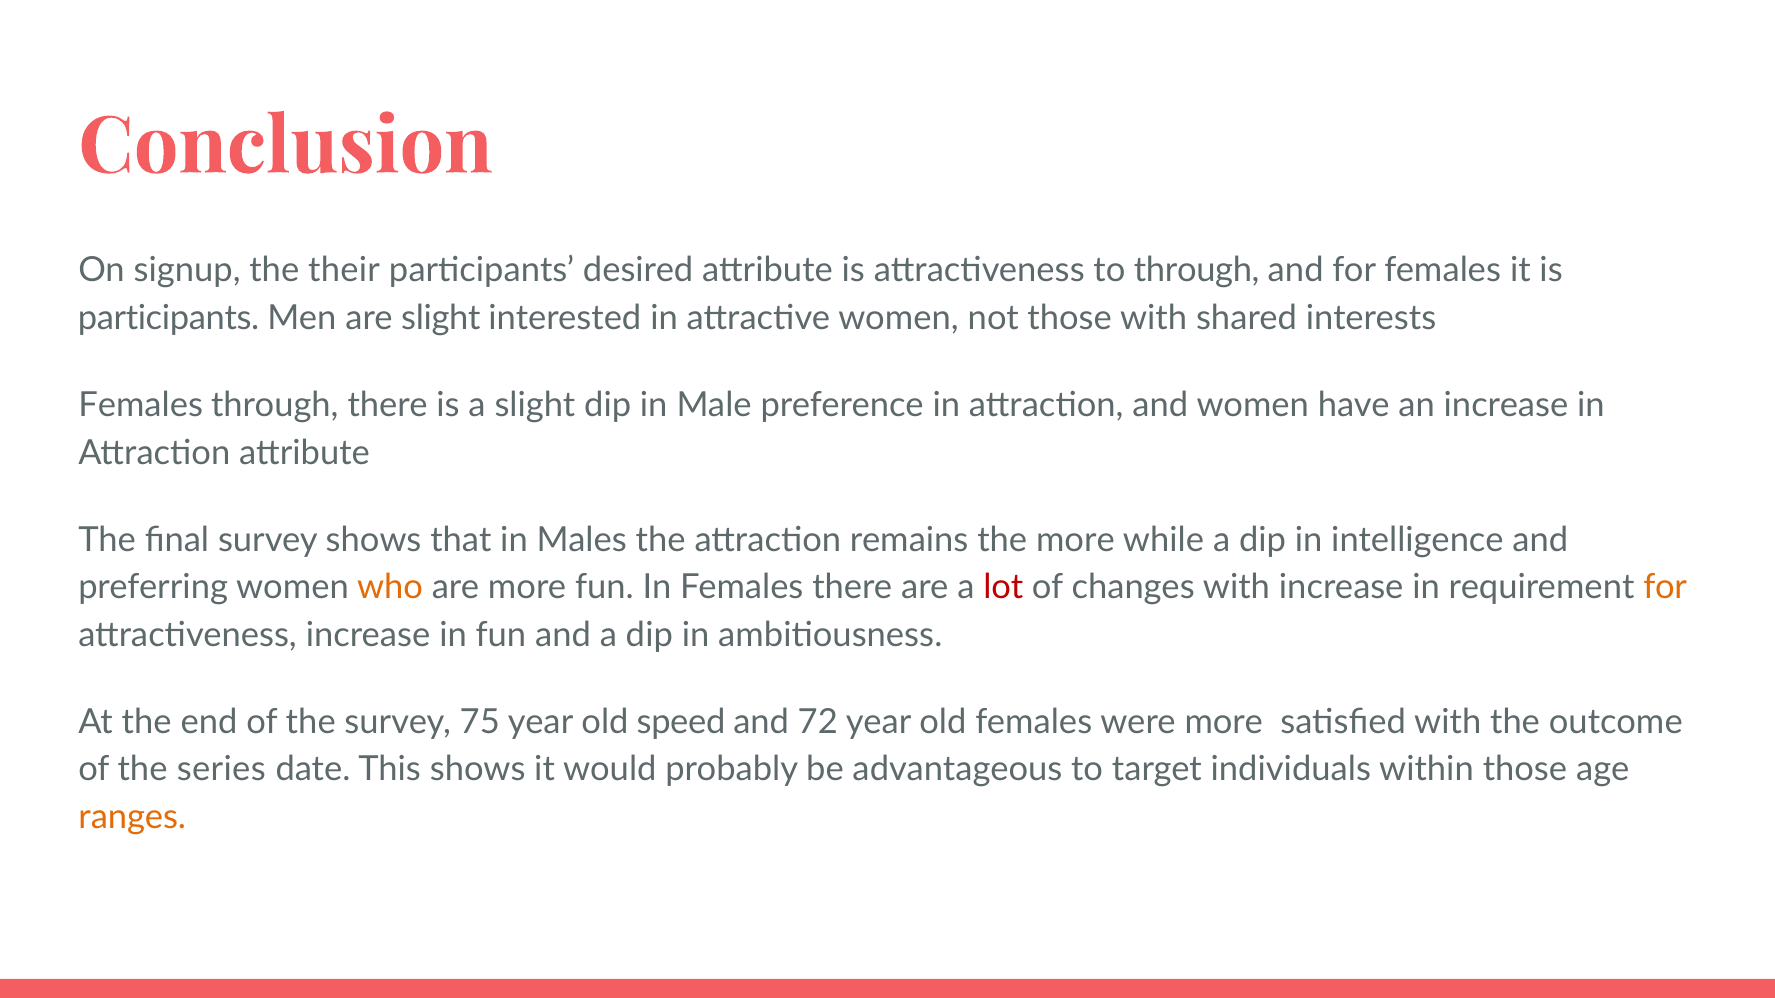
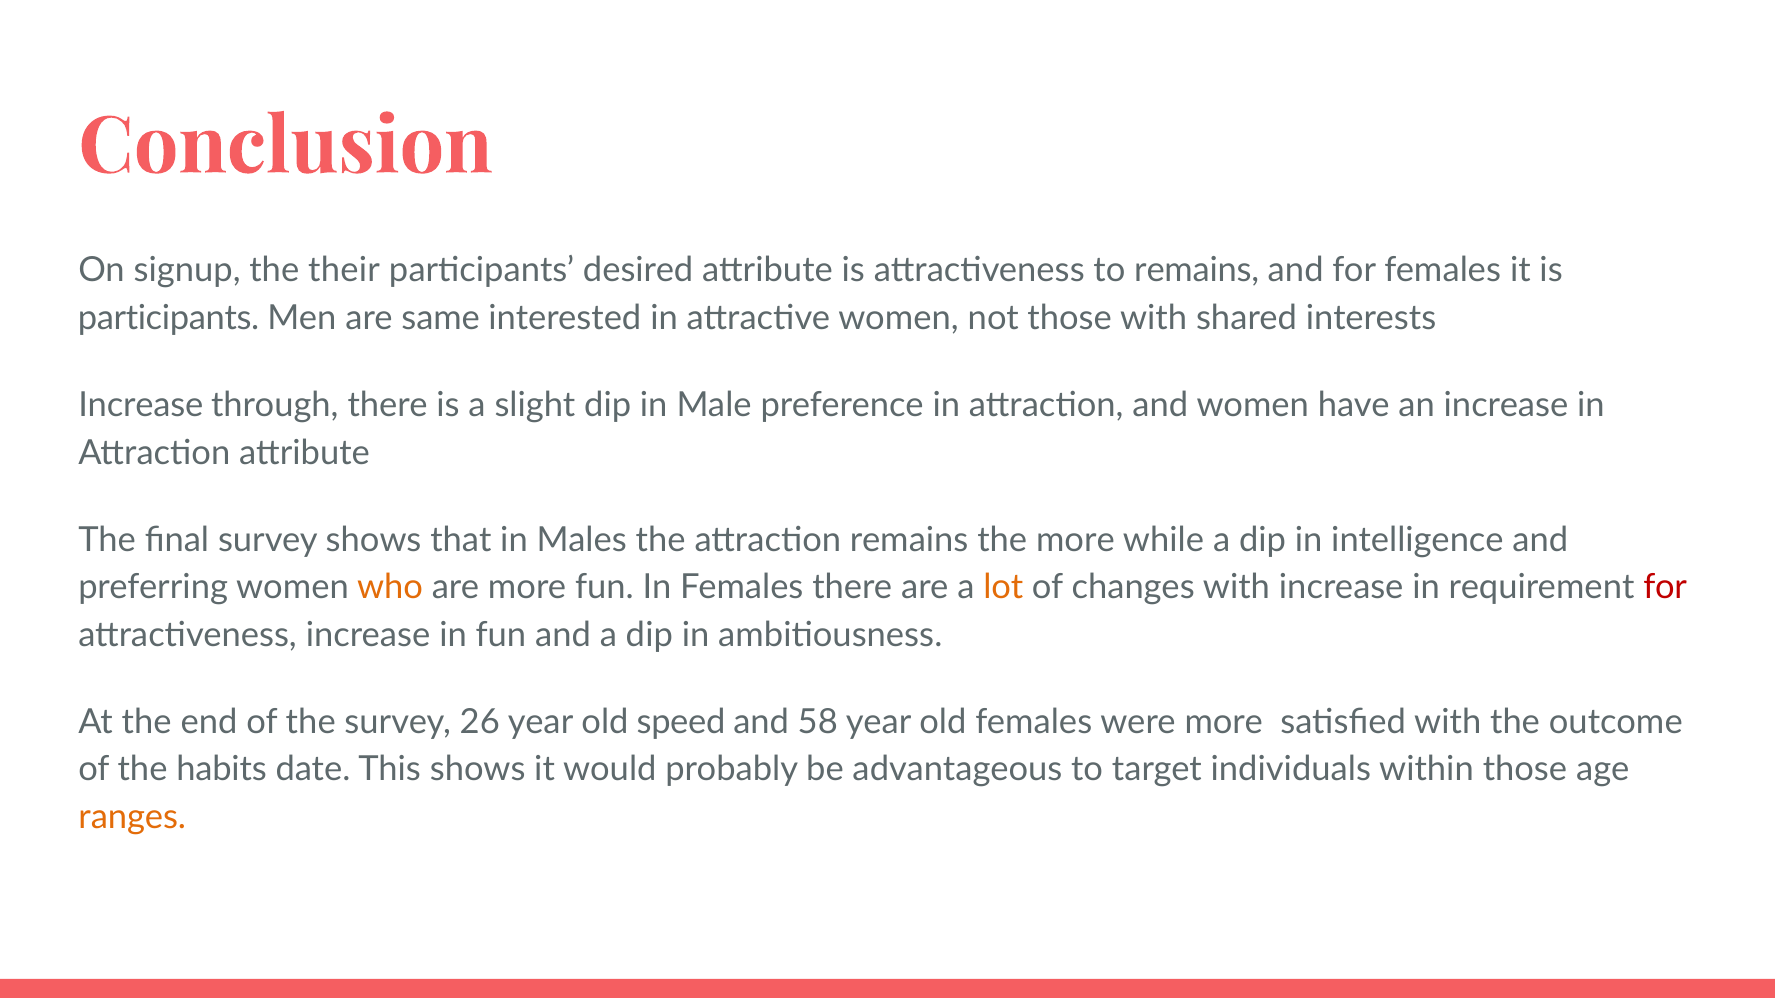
to through: through -> remains
are slight: slight -> same
Females at (141, 405): Females -> Increase
lot colour: red -> orange
for at (1665, 587) colour: orange -> red
75: 75 -> 26
72: 72 -> 58
series: series -> habits
